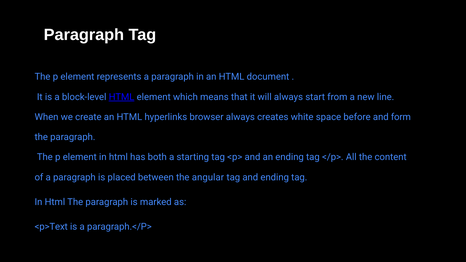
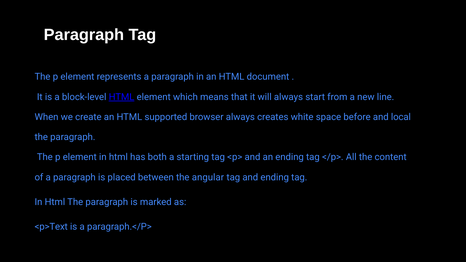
hyperlinks: hyperlinks -> supported
form: form -> local
